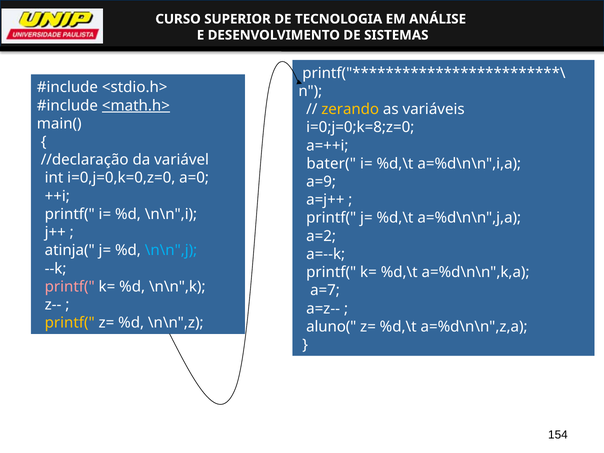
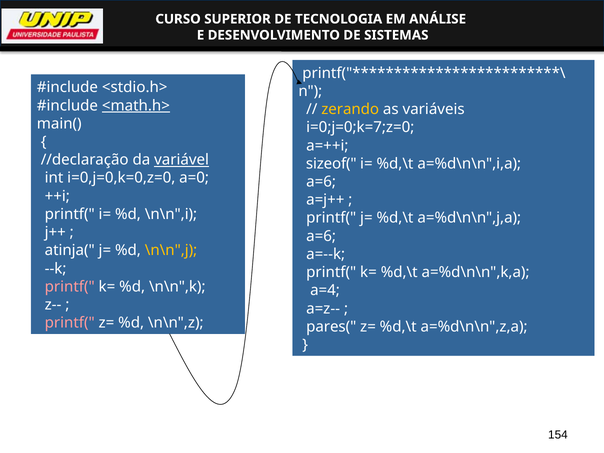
i=0;j=0;k=8;z=0: i=0;j=0;k=8;z=0 -> i=0;j=0;k=7;z=0
variável underline: none -> present
bater(: bater( -> sizeof(
a=9 at (321, 182): a=9 -> a=6
a=2 at (321, 236): a=2 -> a=6
\n\n",j colour: light blue -> yellow
a=7: a=7 -> a=4
printf( at (70, 323) colour: yellow -> pink
aluno(: aluno( -> pares(
